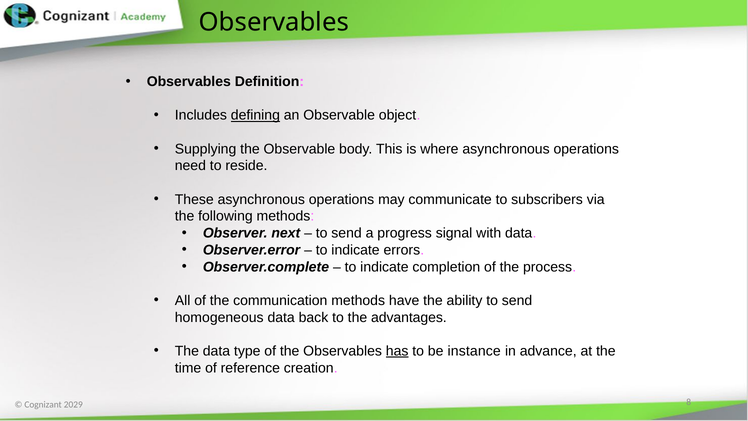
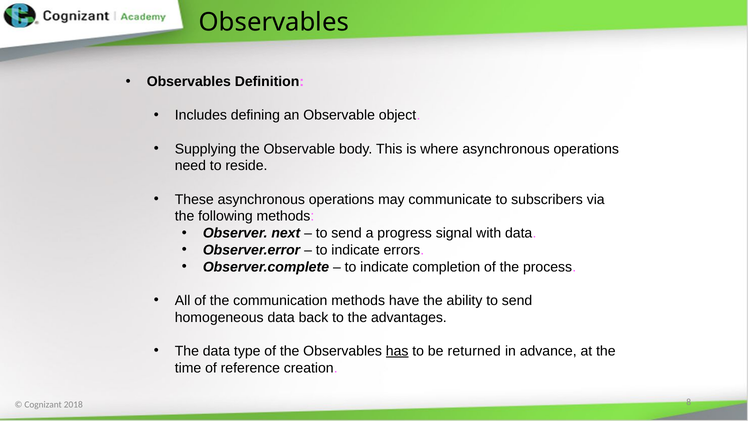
defining underline: present -> none
instance: instance -> returned
2029: 2029 -> 2018
